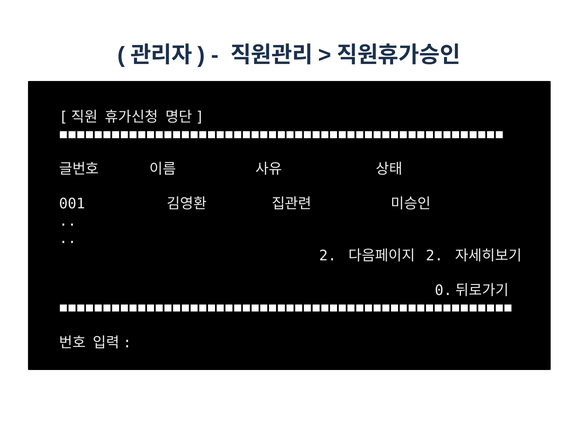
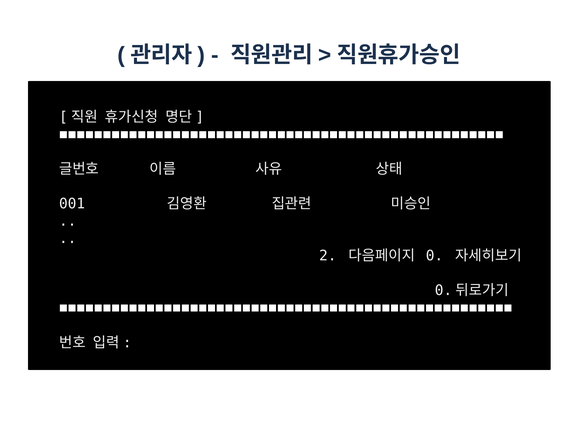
2 at (434, 255): 2 -> 0
